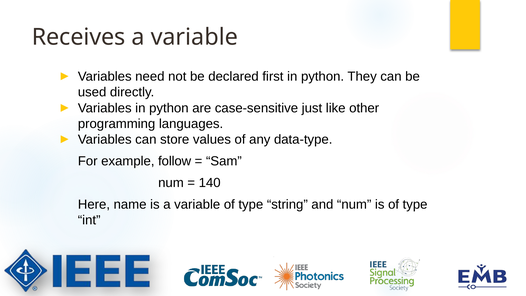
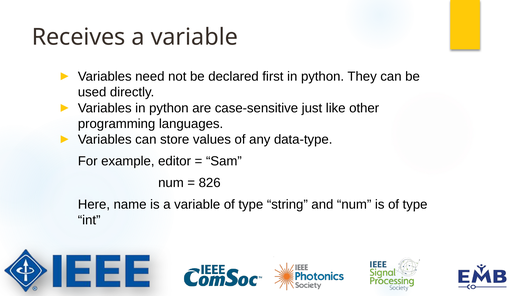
follow: follow -> editor
140: 140 -> 826
